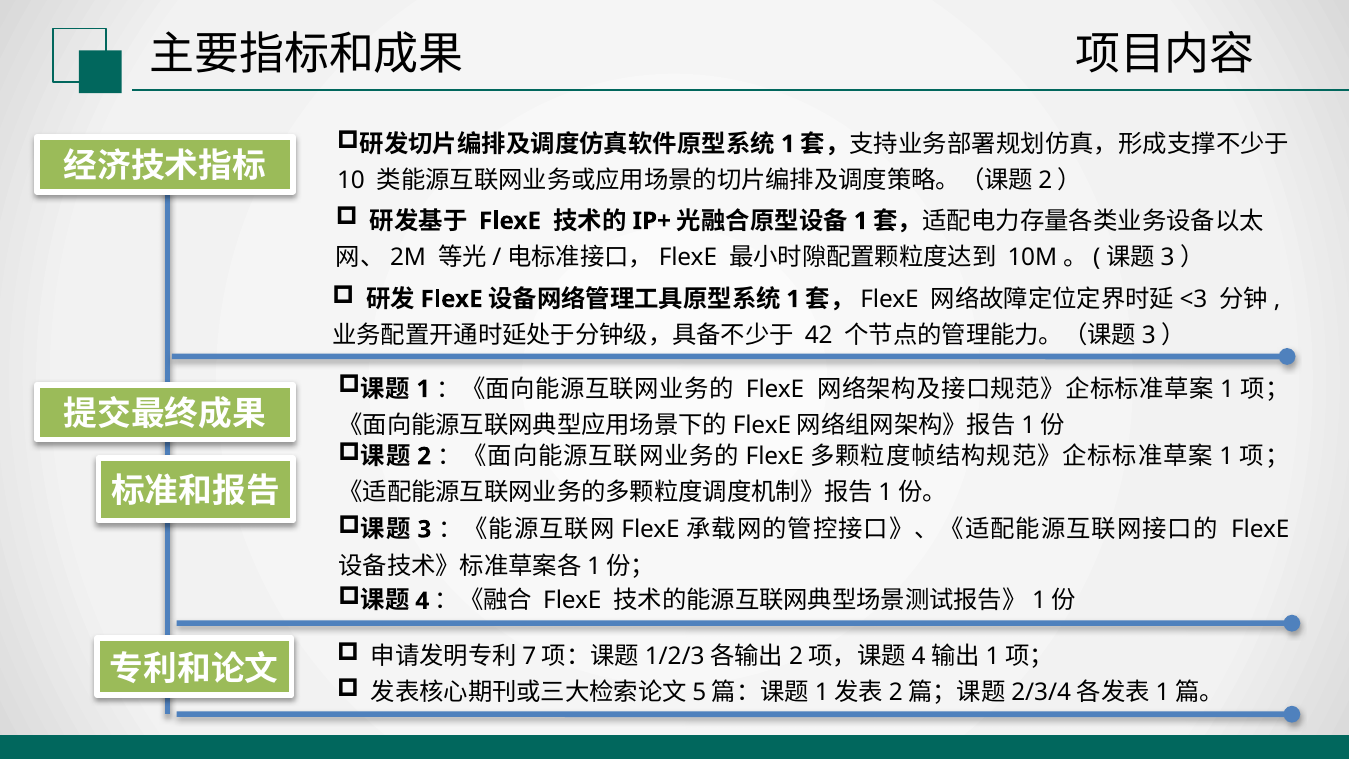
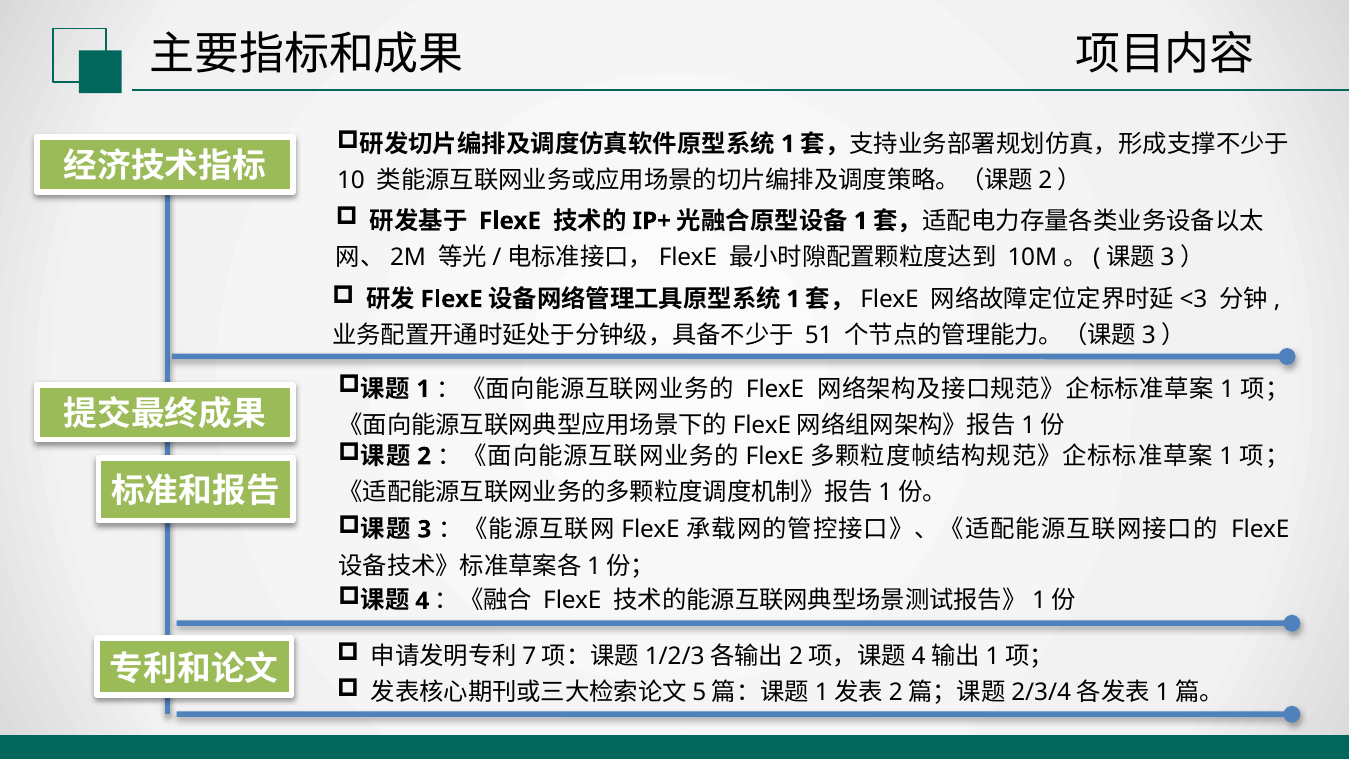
42: 42 -> 51
